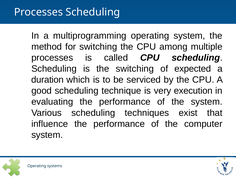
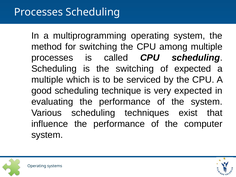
duration at (47, 80): duration -> multiple
very execution: execution -> expected
